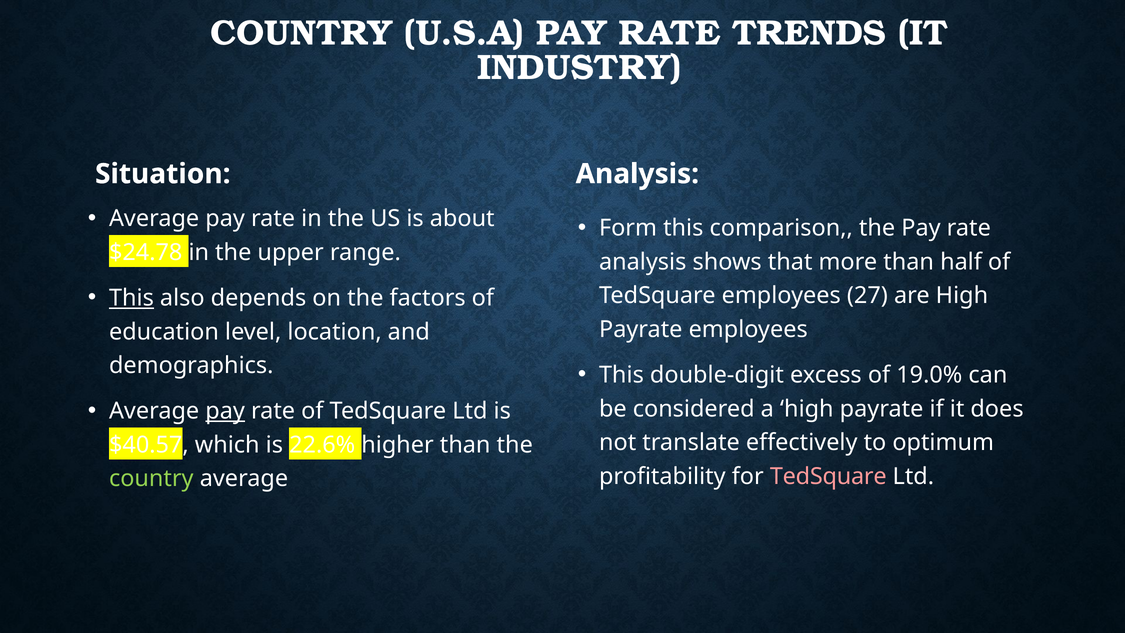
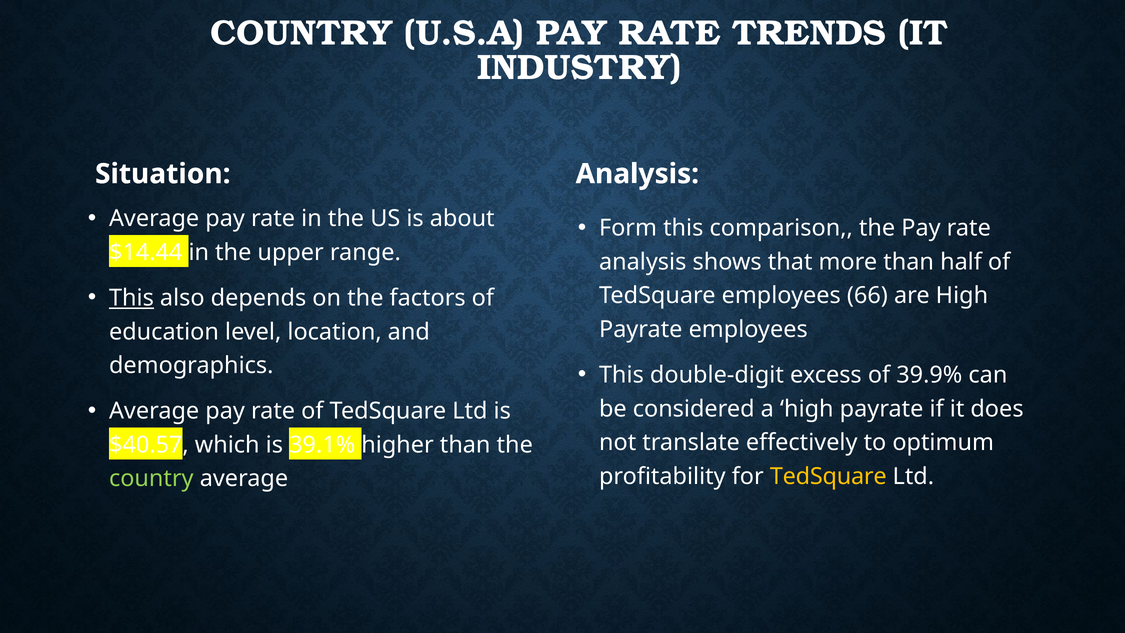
$24.78: $24.78 -> $14.44
27: 27 -> 66
19.0%: 19.0% -> 39.9%
pay at (225, 411) underline: present -> none
22.6%: 22.6% -> 39.1%
TedSquare at (828, 476) colour: pink -> yellow
